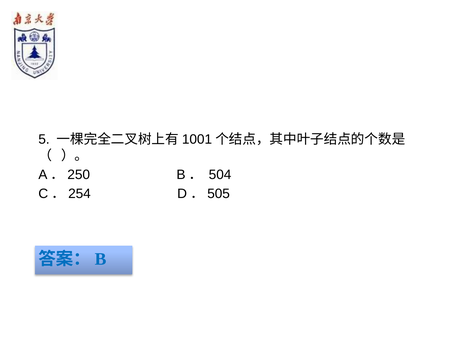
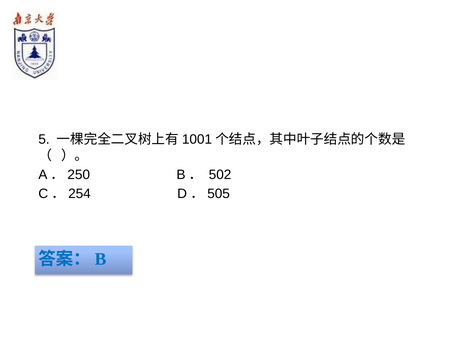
504: 504 -> 502
